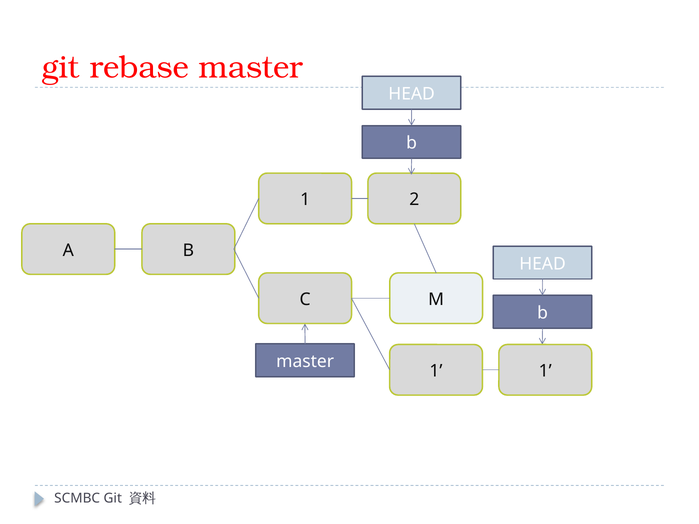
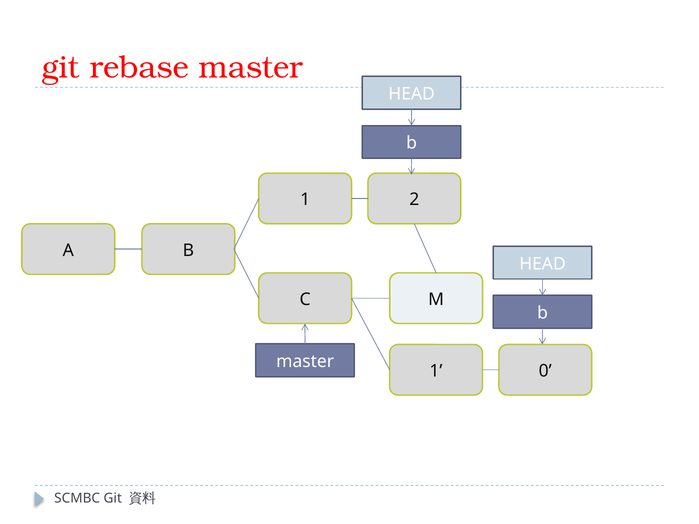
1 1: 1 -> 0
